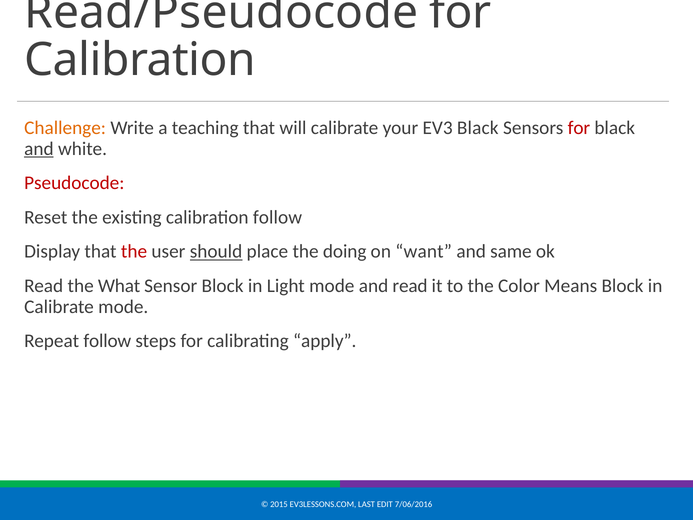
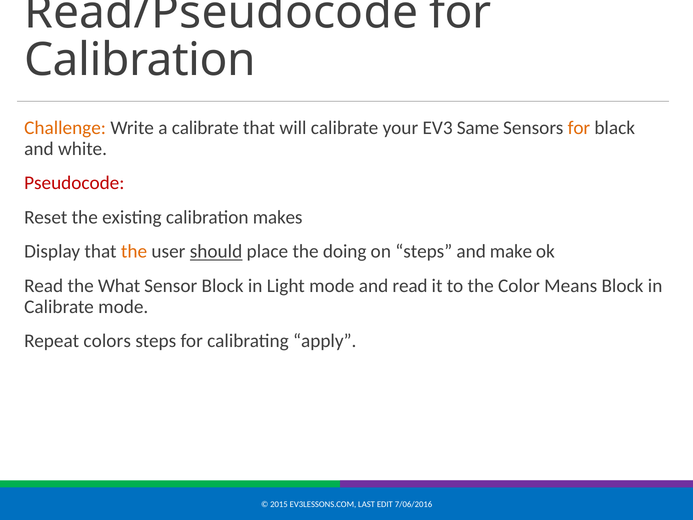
a teaching: teaching -> calibrate
EV3 Black: Black -> Same
for at (579, 128) colour: red -> orange
and at (39, 149) underline: present -> none
calibration follow: follow -> makes
the at (134, 251) colour: red -> orange
on want: want -> steps
same: same -> make
Repeat follow: follow -> colors
